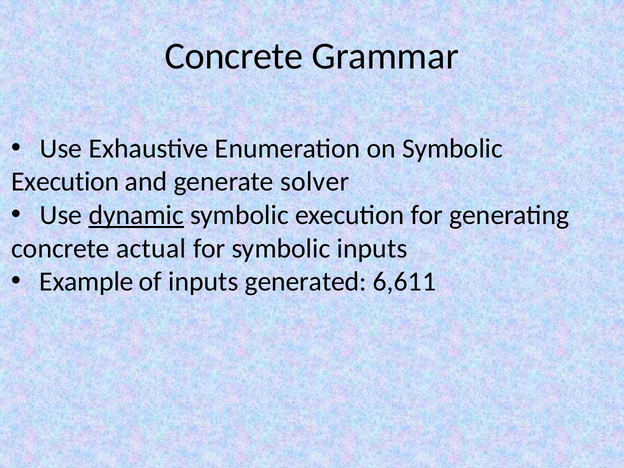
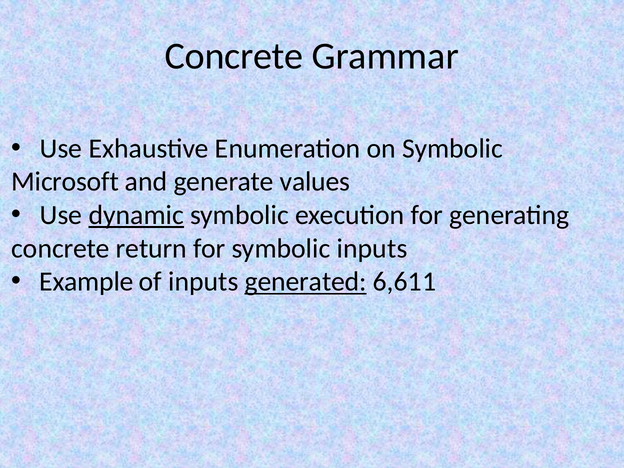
Execution at (65, 182): Execution -> Microsoft
solver: solver -> values
actual: actual -> return
generated underline: none -> present
